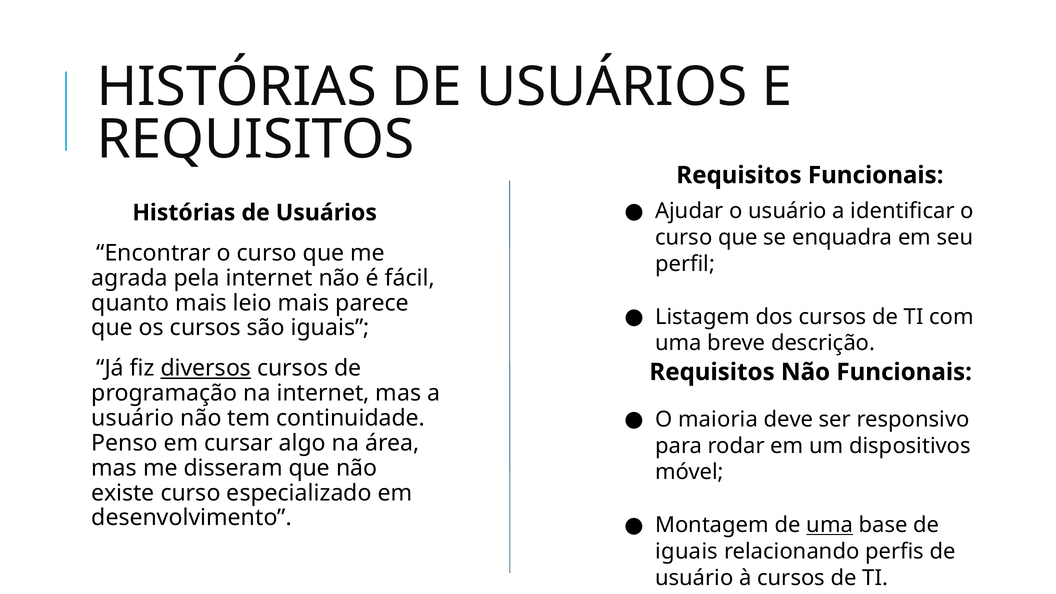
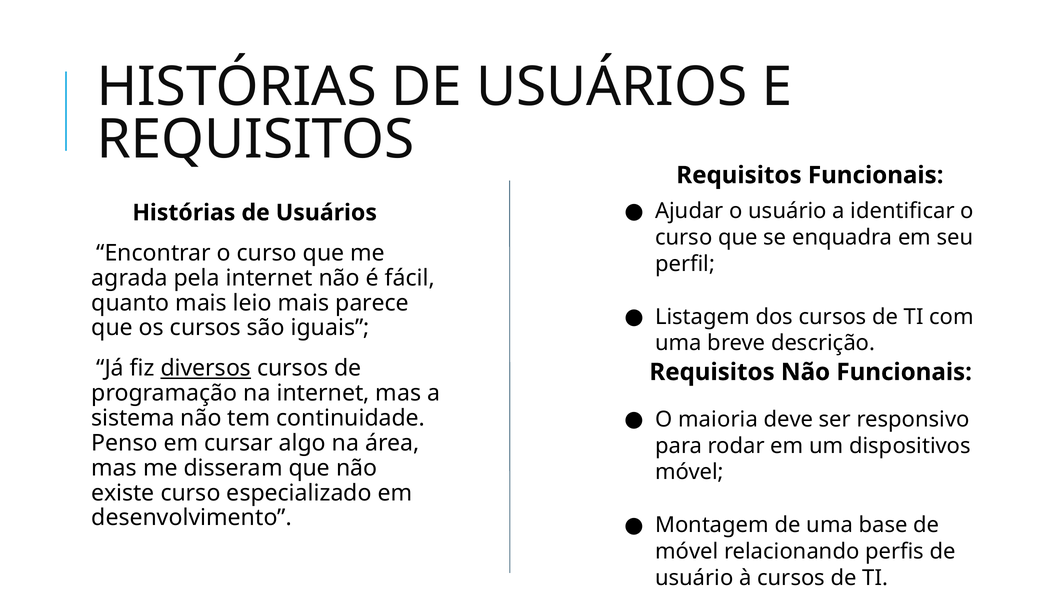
usuário at (133, 418): usuário -> sistema
uma at (830, 525) underline: present -> none
iguais at (687, 551): iguais -> móvel
